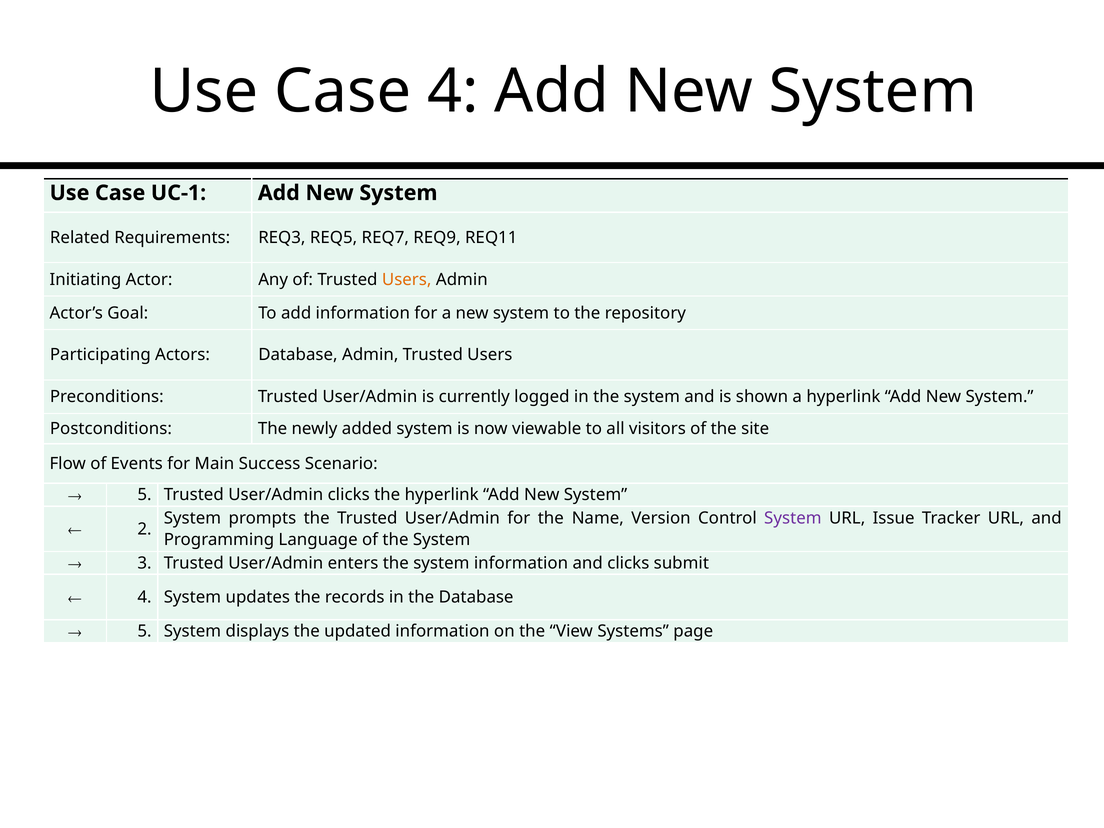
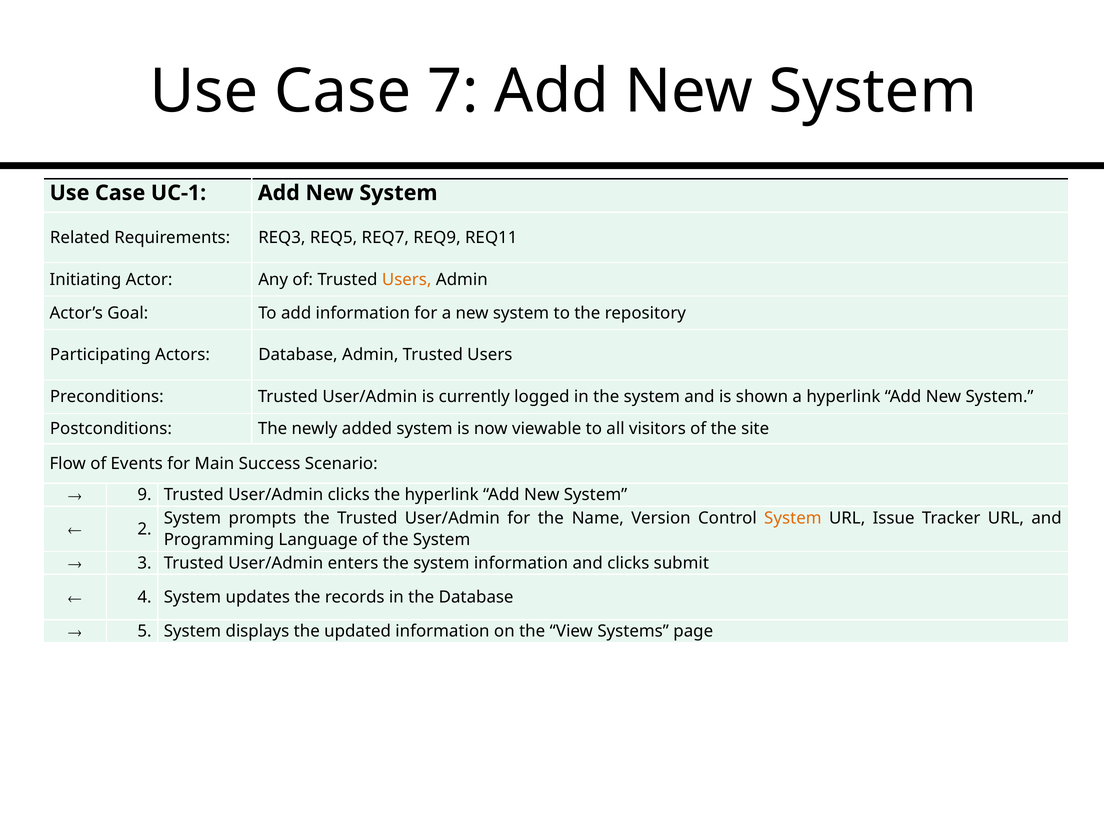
Case 4: 4 -> 7
5 at (145, 495): 5 -> 9
System at (793, 518) colour: purple -> orange
